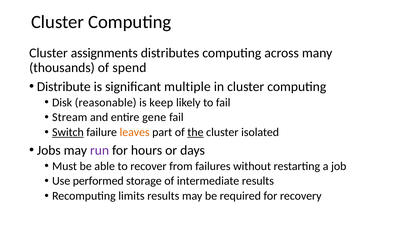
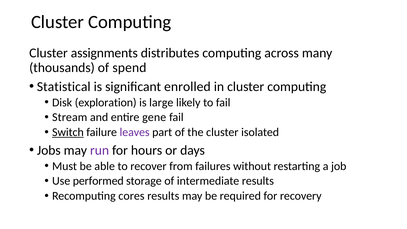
Distribute: Distribute -> Statistical
multiple: multiple -> enrolled
reasonable: reasonable -> exploration
keep: keep -> large
leaves colour: orange -> purple
the underline: present -> none
limits: limits -> cores
